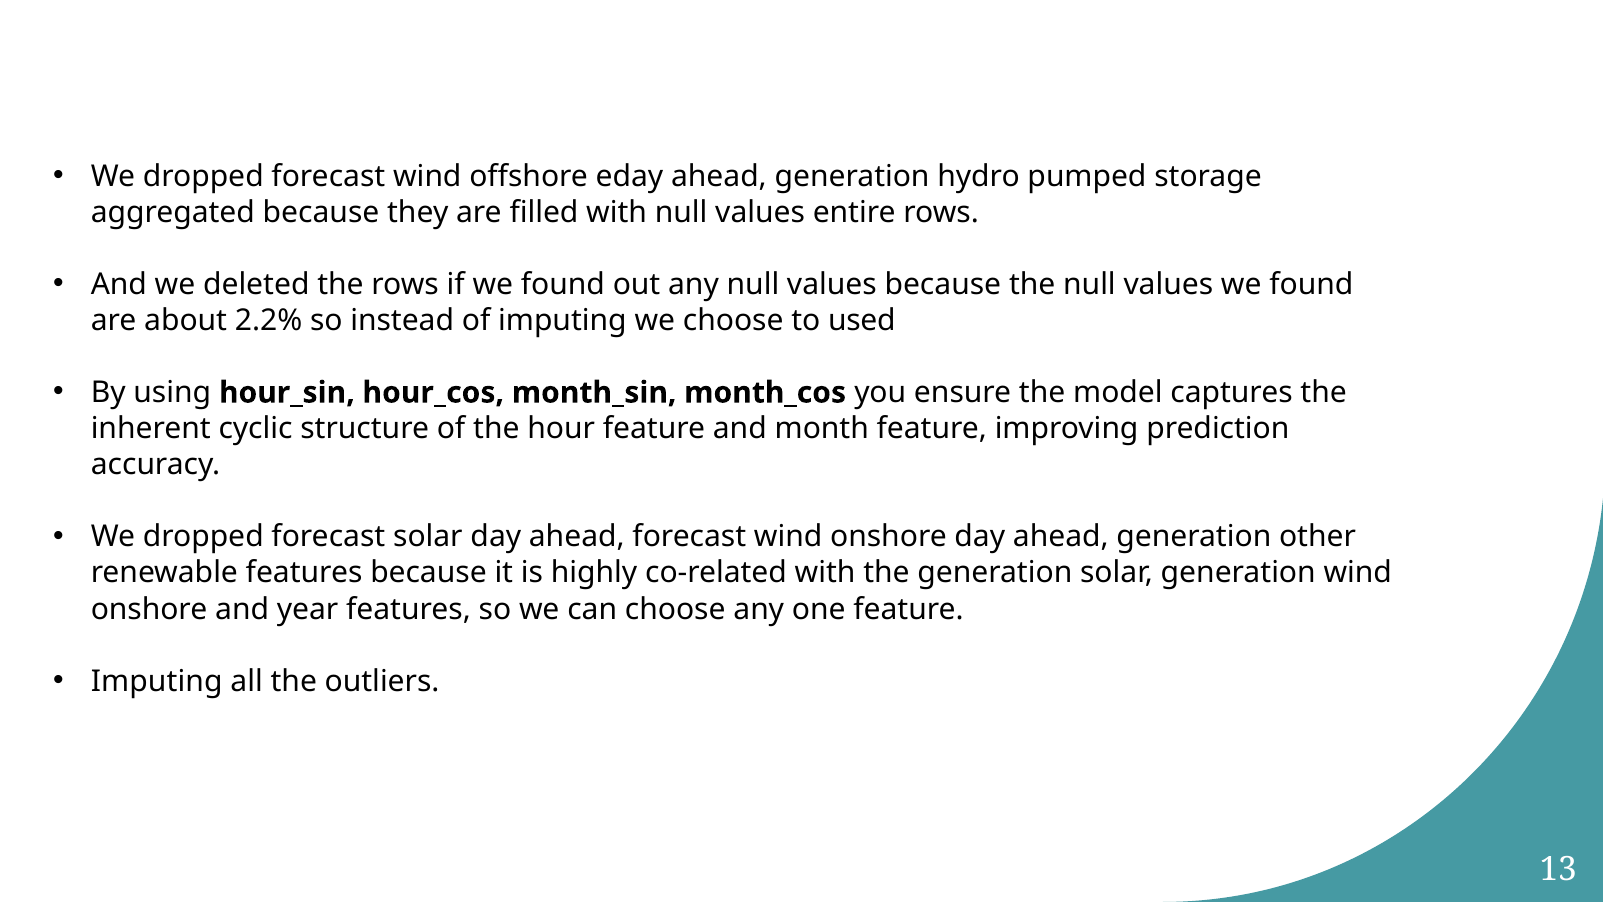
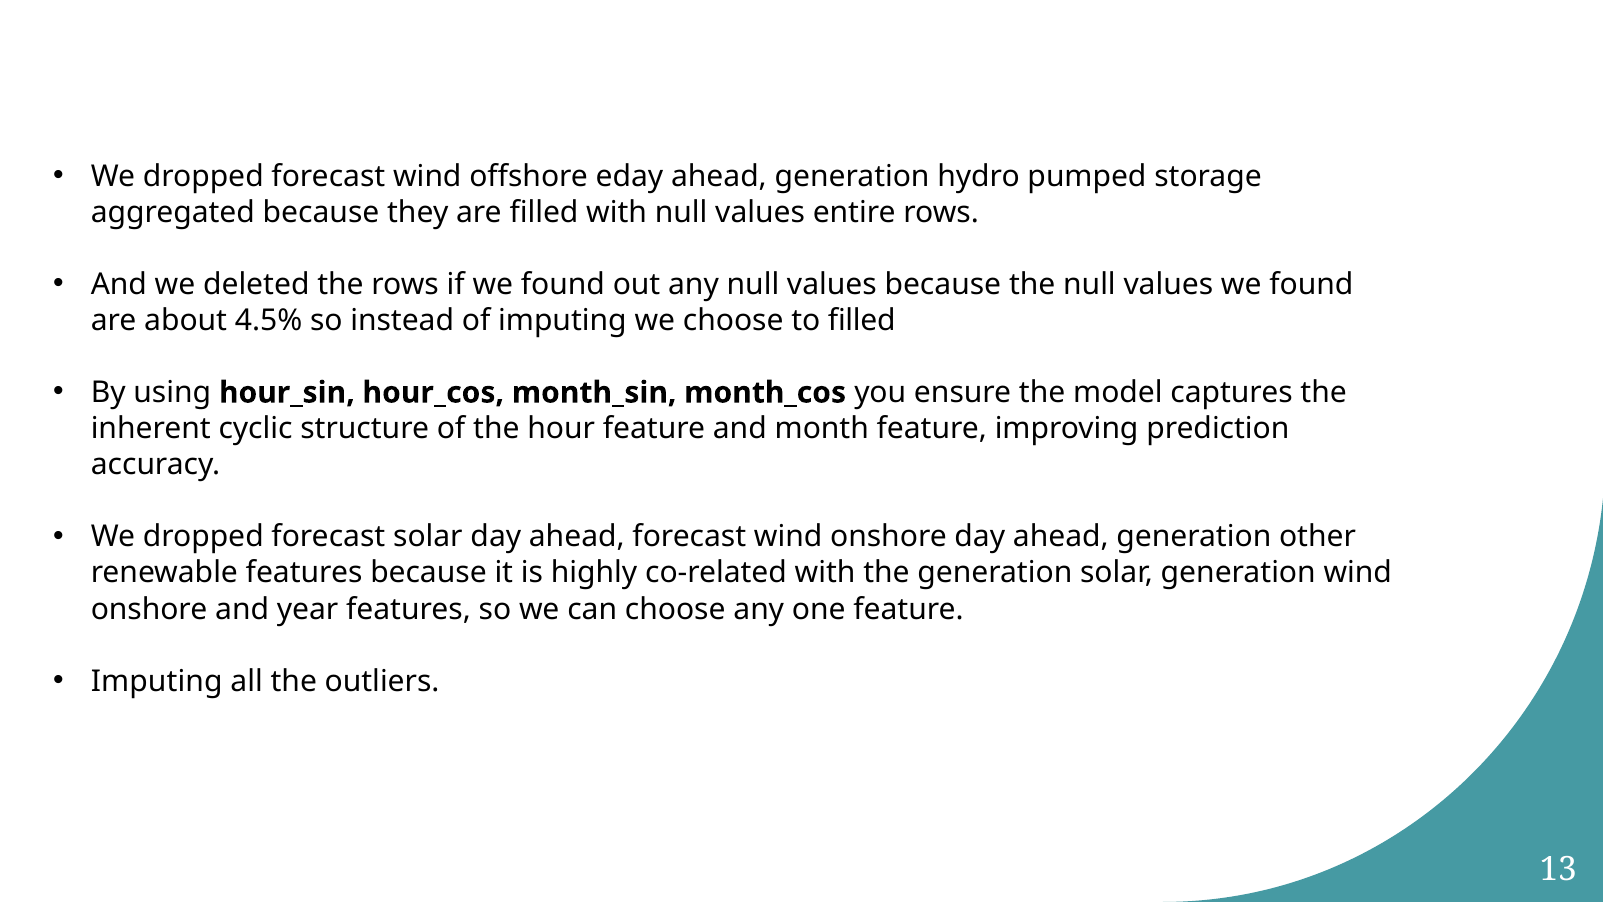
2.2%: 2.2% -> 4.5%
to used: used -> filled
